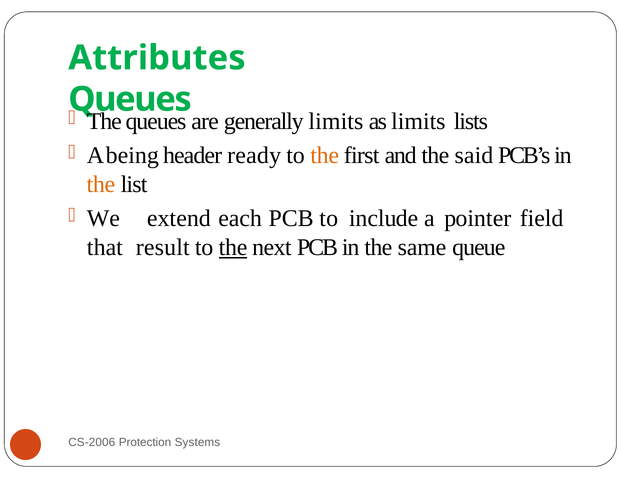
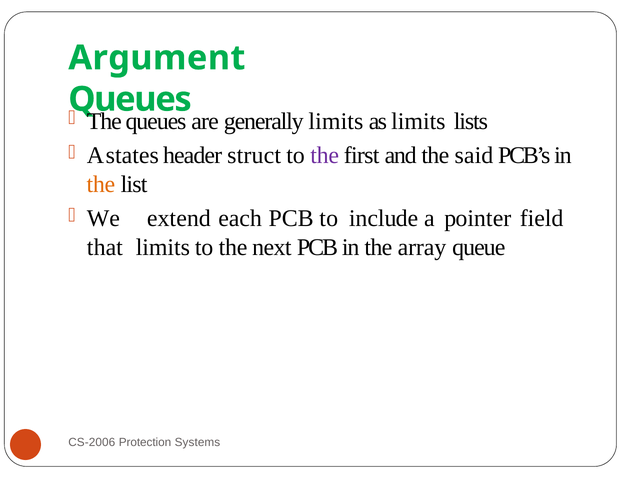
Attributes: Attributes -> Argument
being: being -> states
ready: ready -> struct
the at (325, 155) colour: orange -> purple
that result: result -> limits
the at (233, 247) underline: present -> none
same: same -> array
